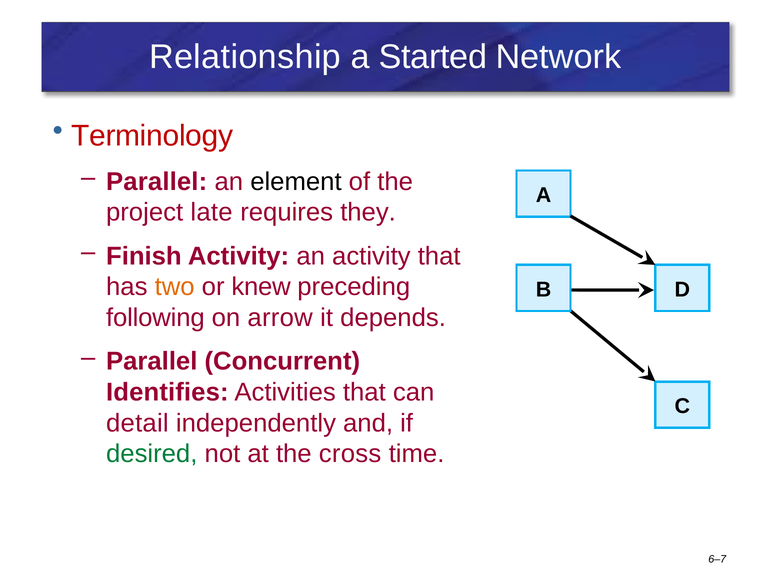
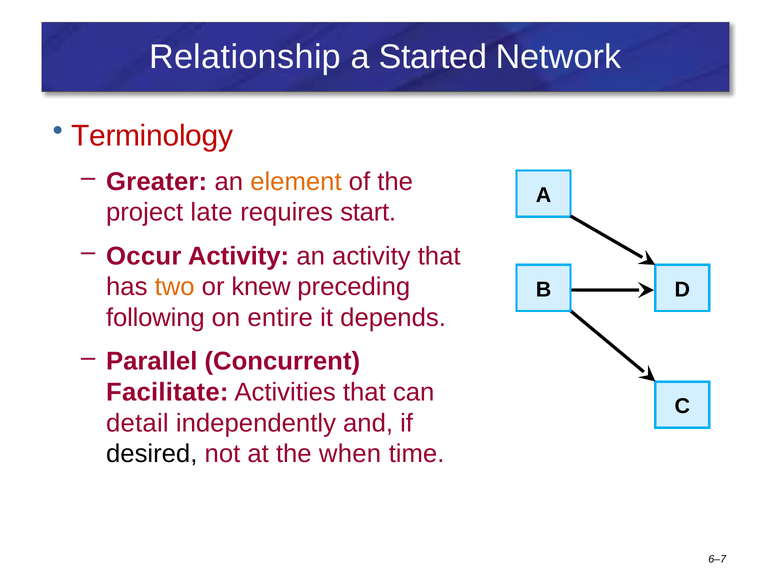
Parallel at (157, 182): Parallel -> Greater
element colour: black -> orange
they: they -> start
Finish: Finish -> Occur
arrow: arrow -> entire
Identifies: Identifies -> Facilitate
desired colour: green -> black
cross: cross -> when
